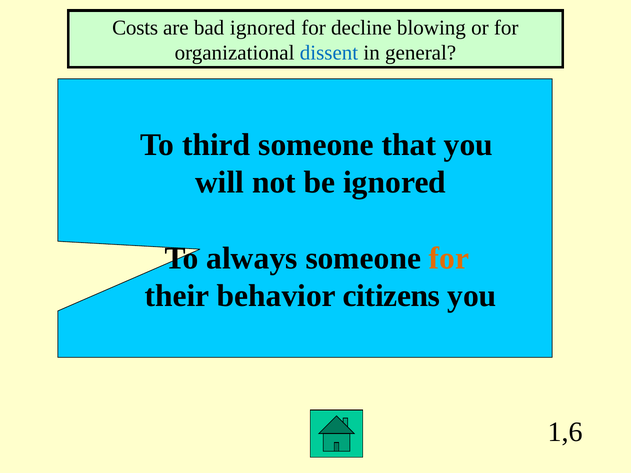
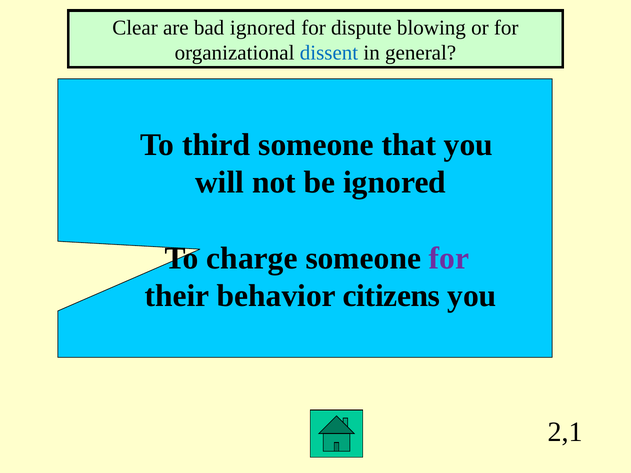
Costs: Costs -> Clear
decline: decline -> dispute
always: always -> charge
for at (449, 258) colour: orange -> purple
1,6: 1,6 -> 2,1
